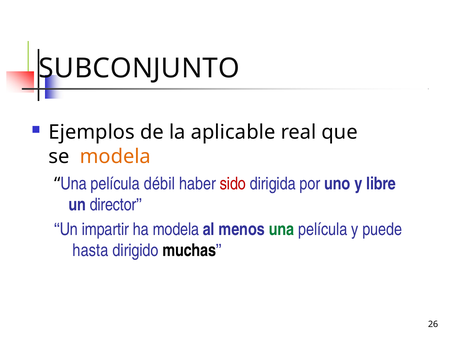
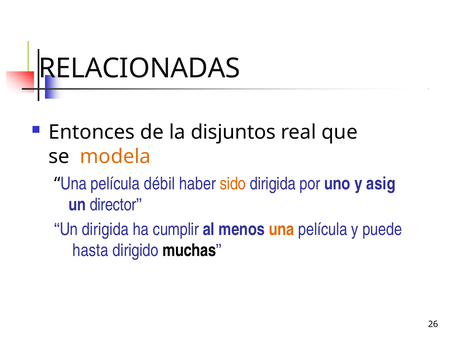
SUBCONJUNTO: SUBCONJUNTO -> RELACIONADAS
Ejemplos: Ejemplos -> Entonces
aplicable: aplicable -> disjuntos
sido colour: red -> orange
libre: libre -> asig
Un impartir: impartir -> dirigida
ha modela: modela -> cumplir
una at (282, 229) colour: green -> orange
